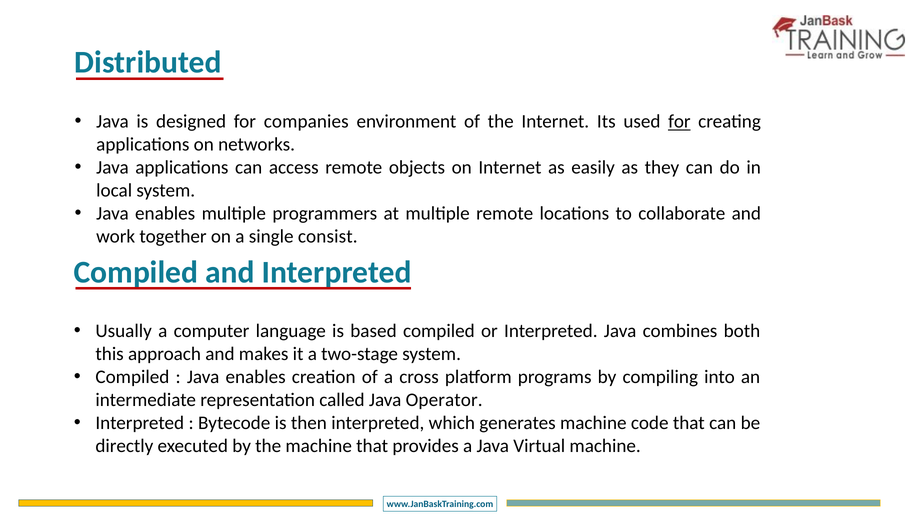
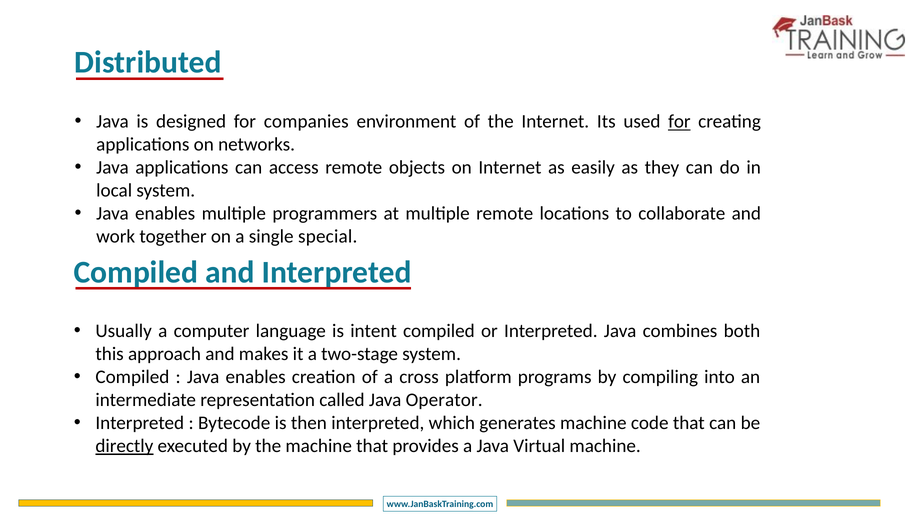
consist: consist -> special
based: based -> intent
directly underline: none -> present
